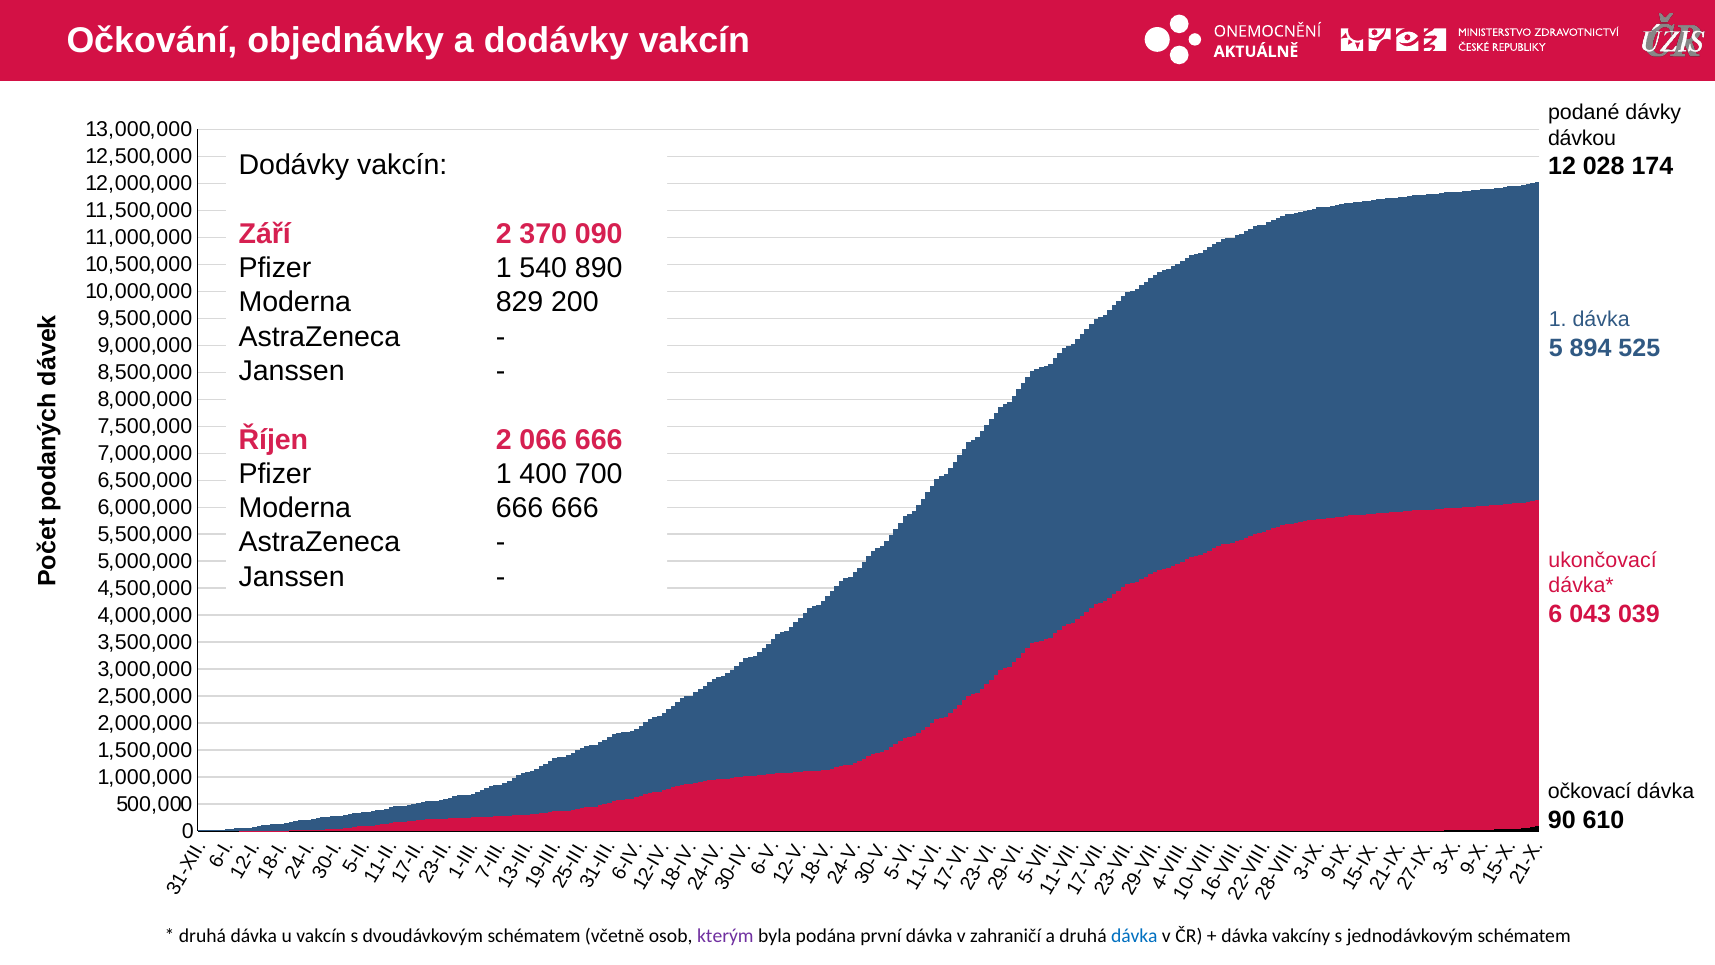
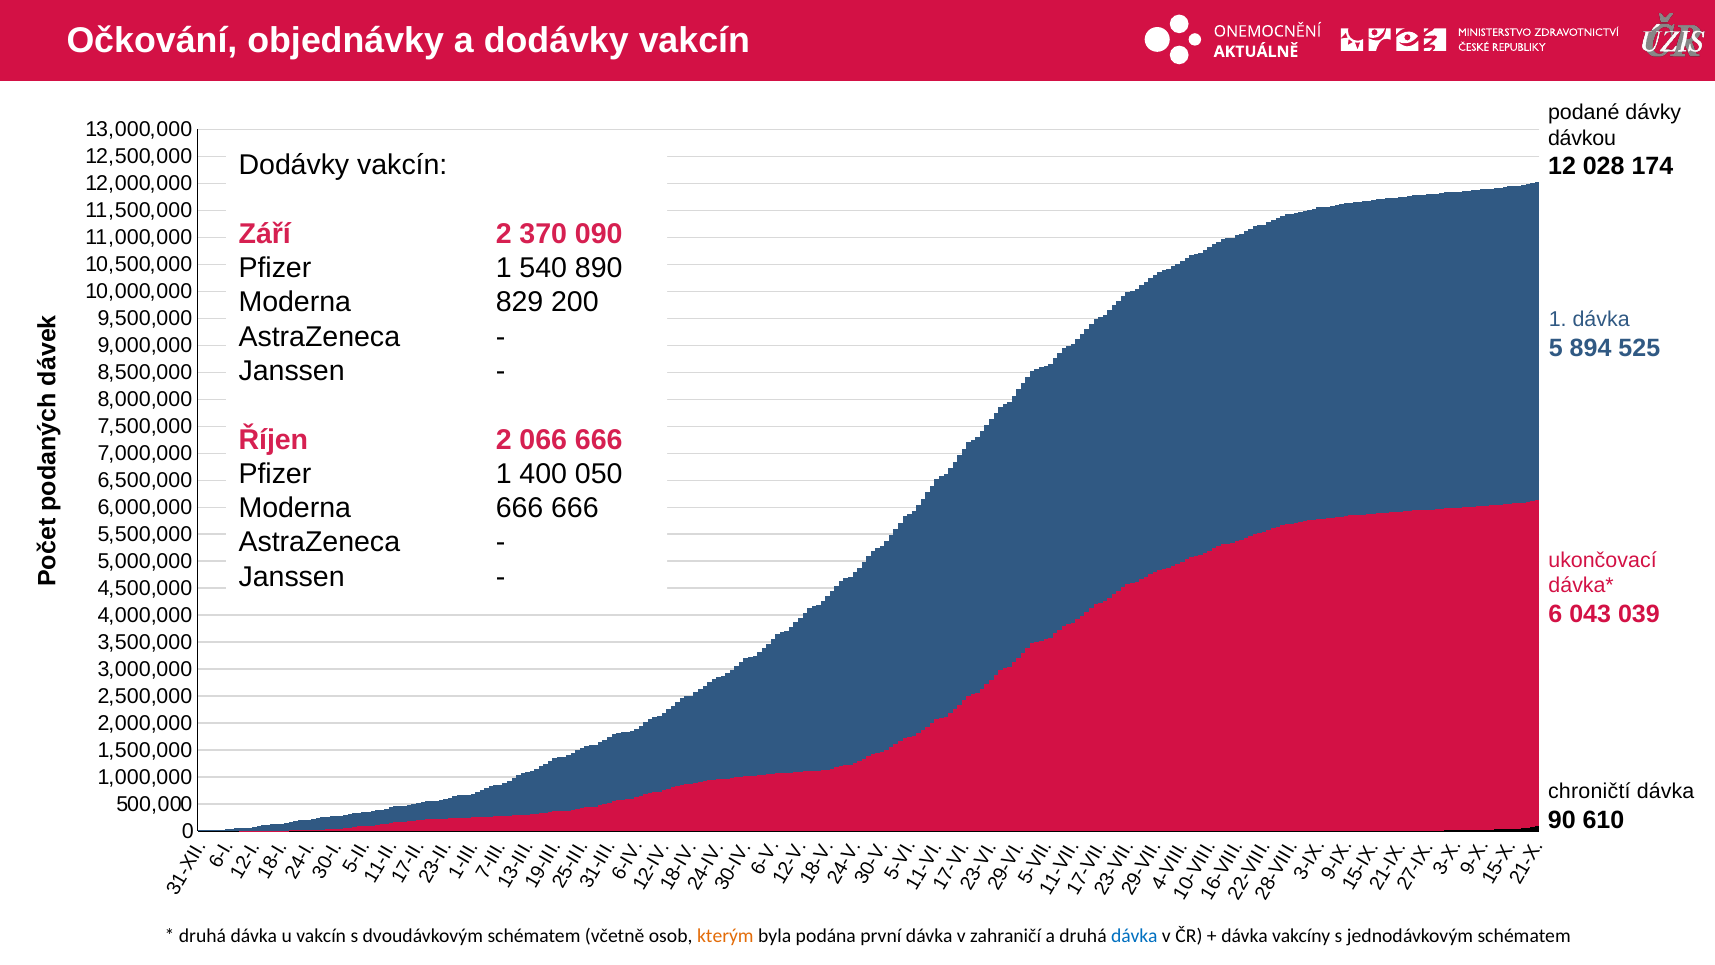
700: 700 -> 050
očkovací: očkovací -> chroničtí
kterým colour: purple -> orange
